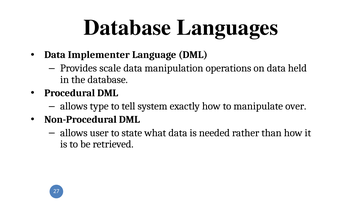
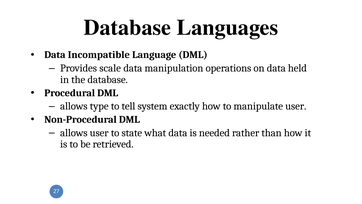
Implementer: Implementer -> Incompatible
manipulate over: over -> user
